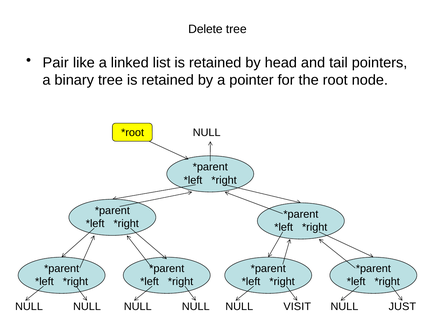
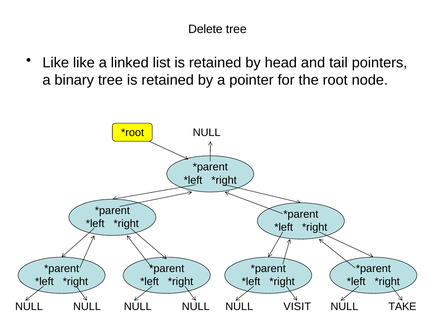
Pair at (56, 63): Pair -> Like
JUST: JUST -> TAKE
